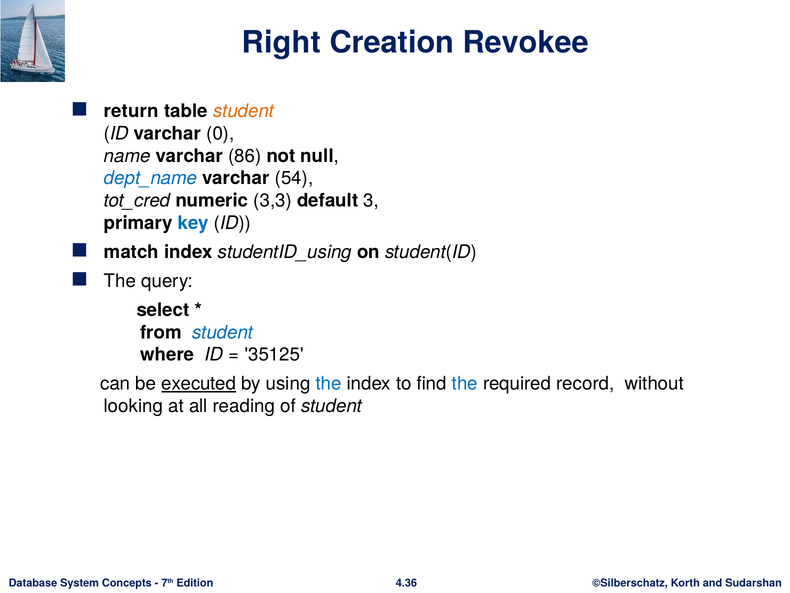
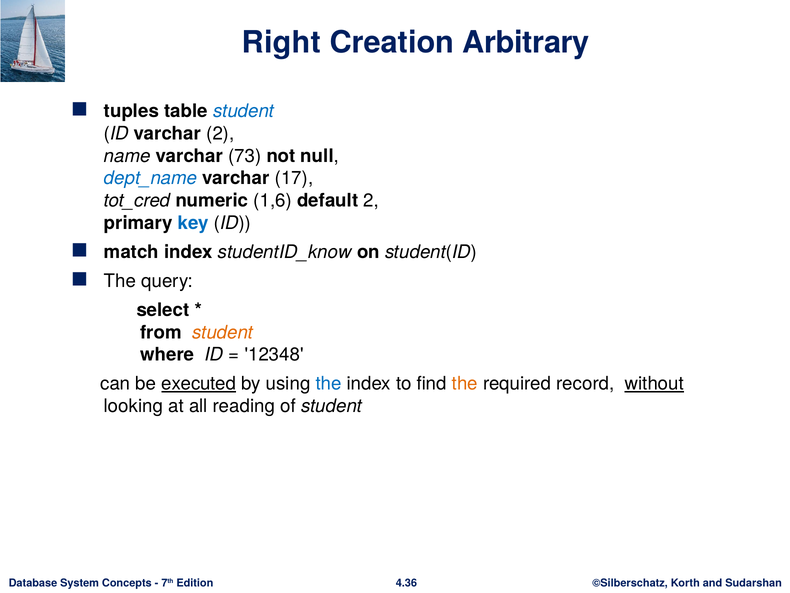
Revokee: Revokee -> Arbitrary
return: return -> tuples
student at (244, 111) colour: orange -> blue
varchar 0: 0 -> 2
86: 86 -> 73
54: 54 -> 17
3,3: 3,3 -> 1,6
default 3: 3 -> 2
studentID_using: studentID_using -> studentID_know
student at (223, 332) colour: blue -> orange
35125: 35125 -> 12348
the at (465, 383) colour: blue -> orange
without underline: none -> present
